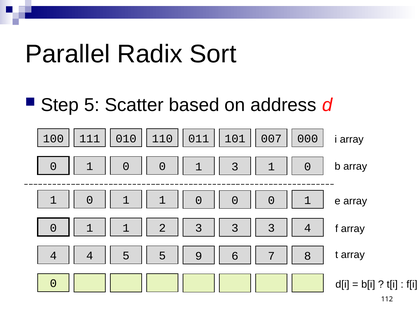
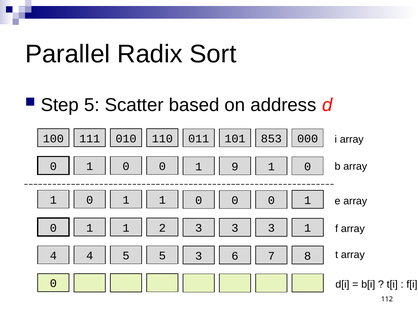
007: 007 -> 853
1 3: 3 -> 9
3 4: 4 -> 1
5 9: 9 -> 3
